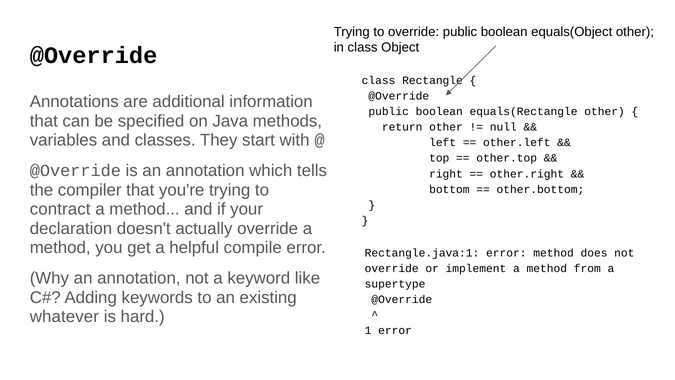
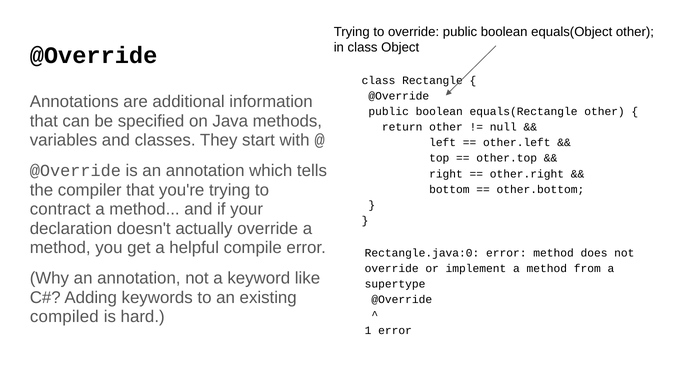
Rectangle.java:1: Rectangle.java:1 -> Rectangle.java:0
whatever: whatever -> compiled
